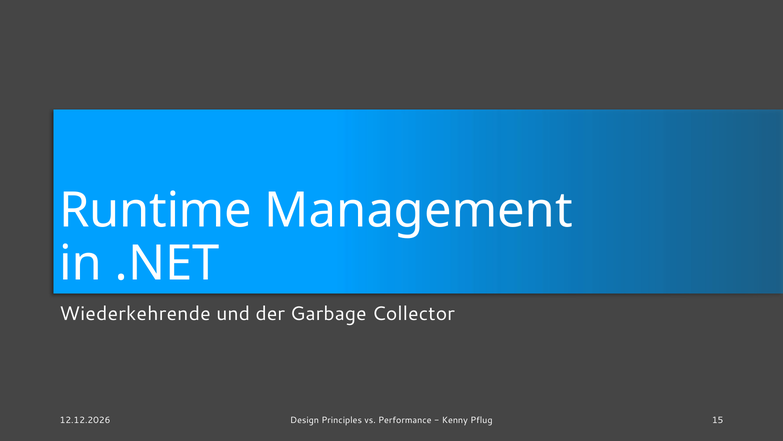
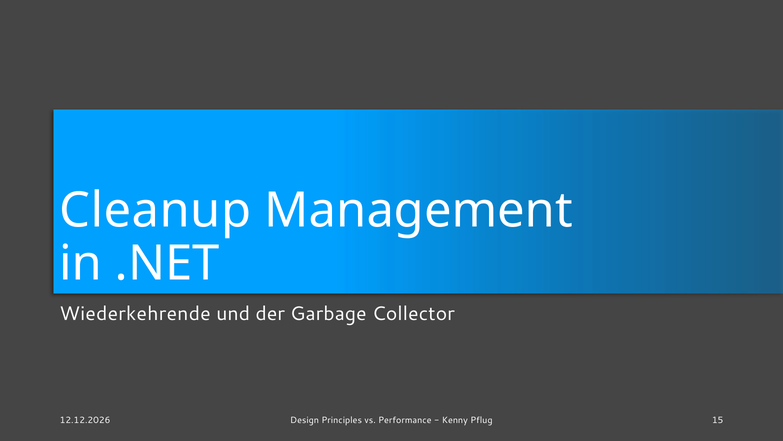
Runtime: Runtime -> Cleanup
